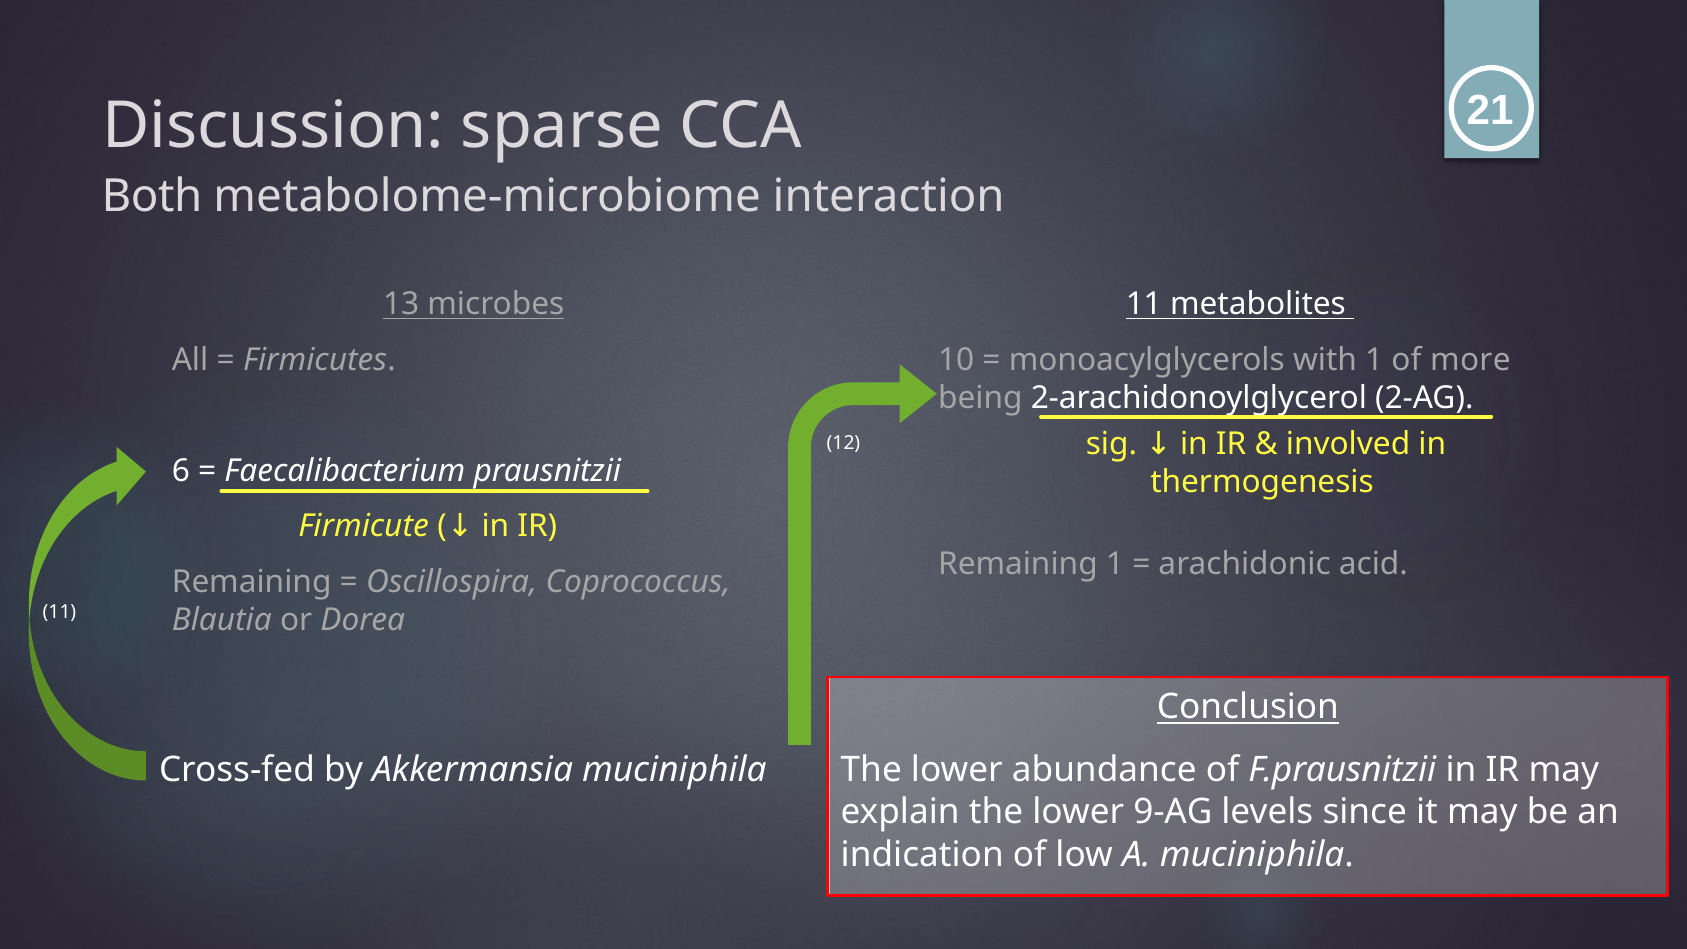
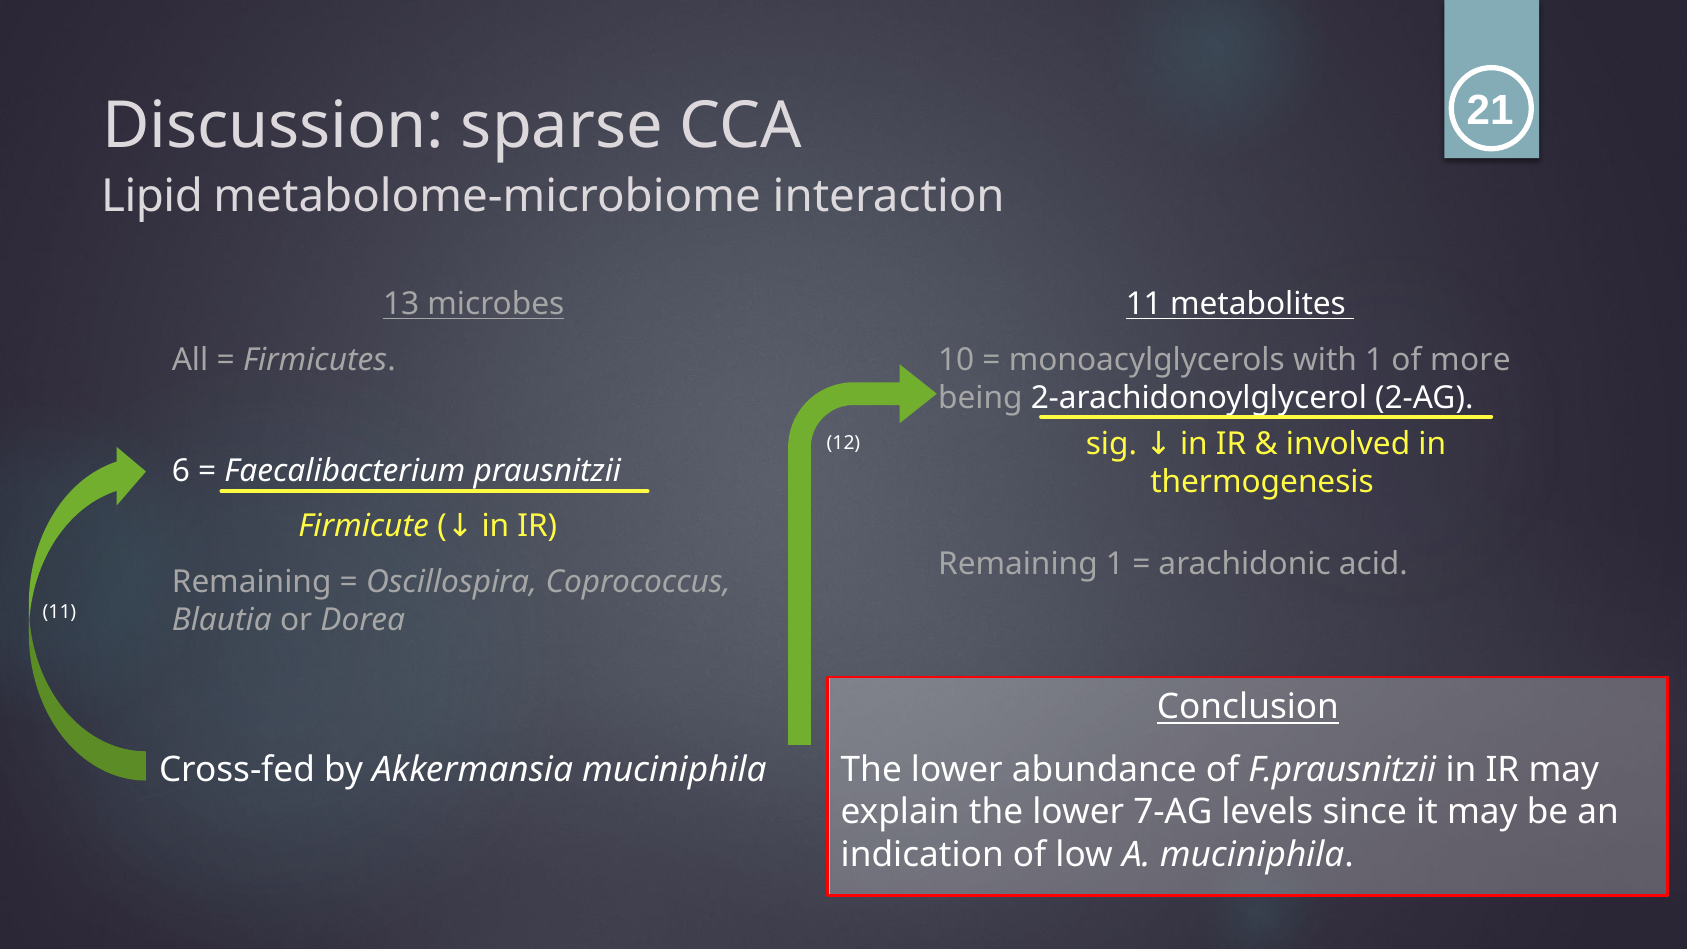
Both: Both -> Lipid
9-AG: 9-AG -> 7-AG
